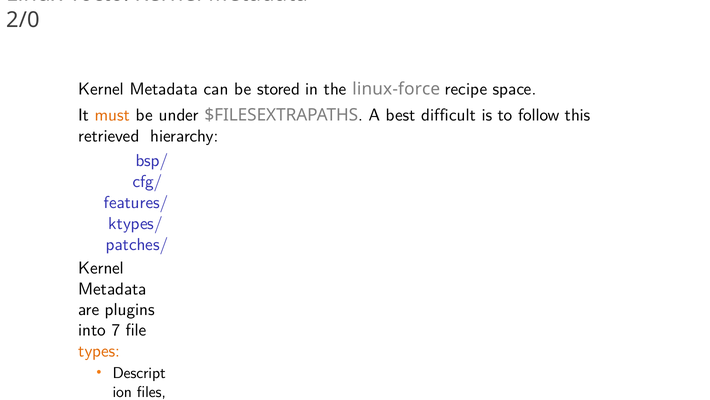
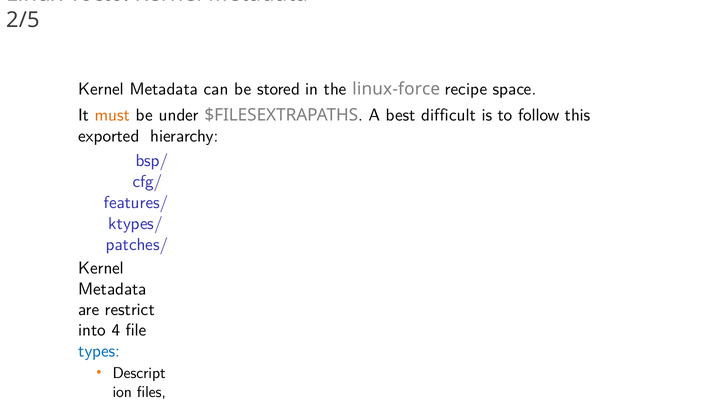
2/0: 2/0 -> 2/5
retrieved: retrieved -> exported
plugins: plugins -> restrict
7: 7 -> 4
types colour: orange -> blue
